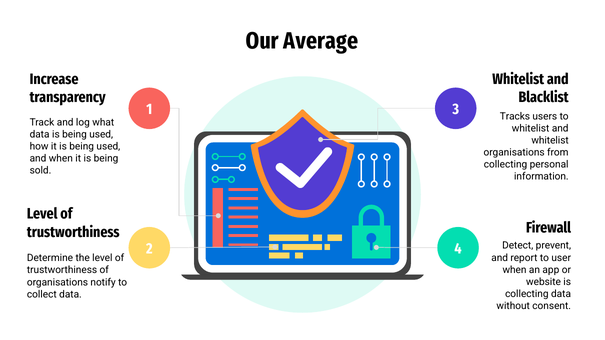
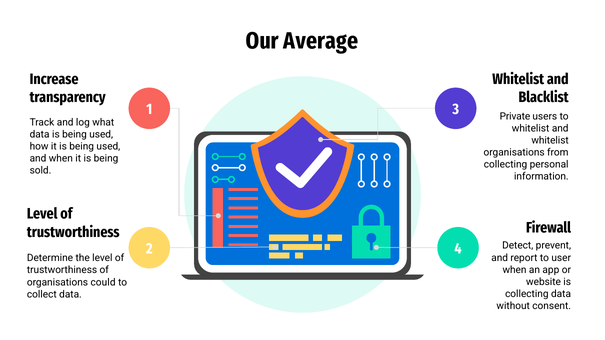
Tracks: Tracks -> Private
notify: notify -> could
